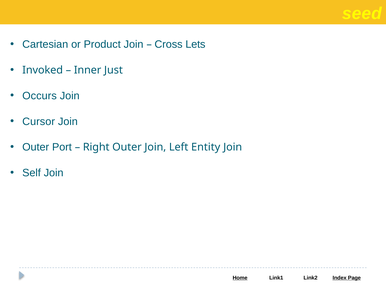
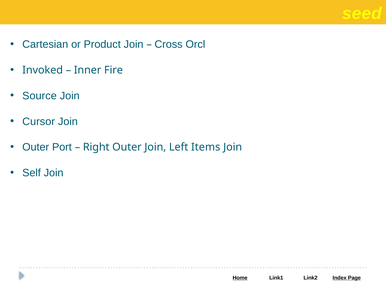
Lets: Lets -> Orcl
Just: Just -> Fire
Occurs: Occurs -> Source
Entity: Entity -> Items
